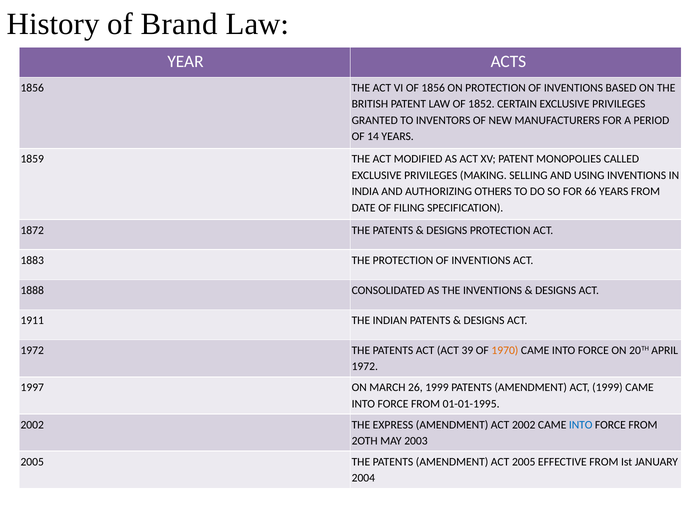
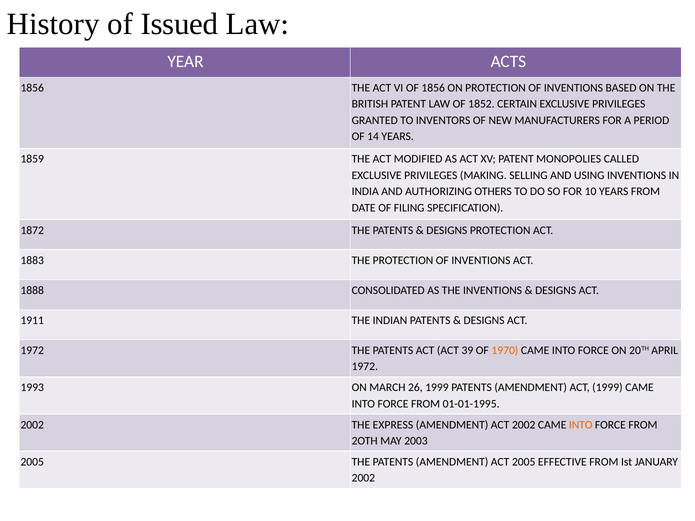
Brand: Brand -> Issued
66: 66 -> 10
1997: 1997 -> 1993
INTO at (581, 425) colour: blue -> orange
2004 at (363, 478): 2004 -> 2002
